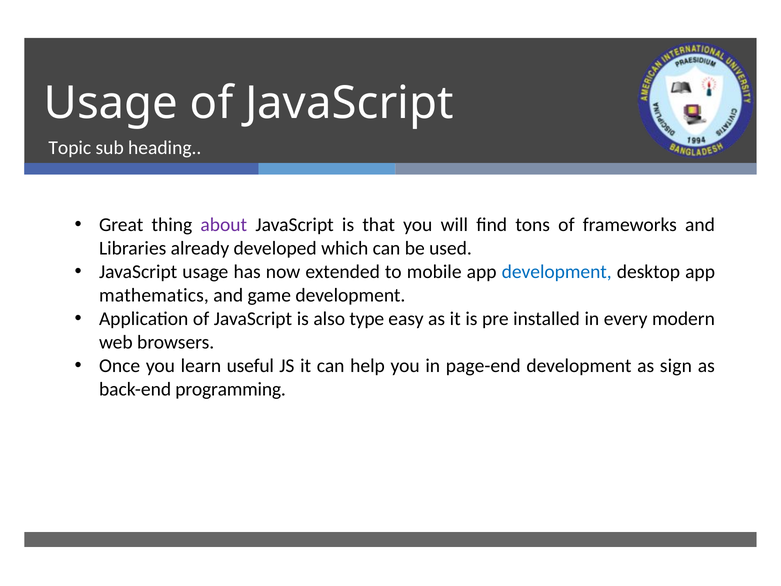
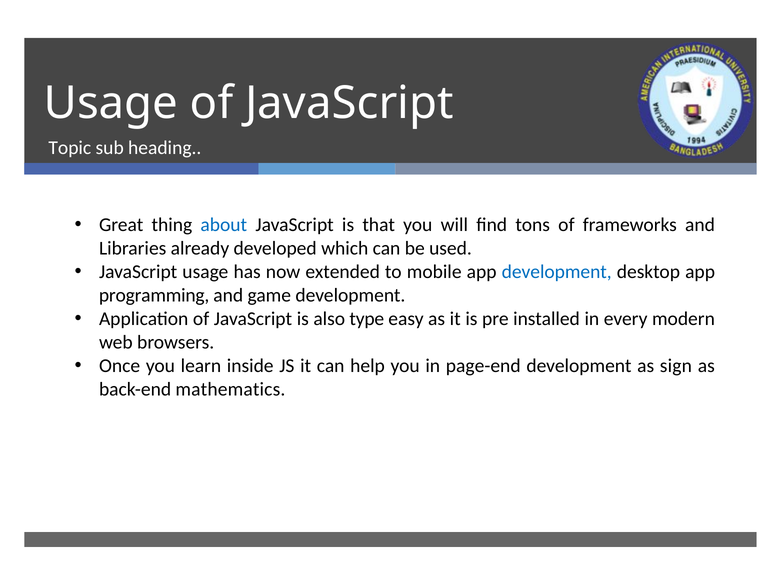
about colour: purple -> blue
mathematics: mathematics -> programming
useful: useful -> inside
programming: programming -> mathematics
